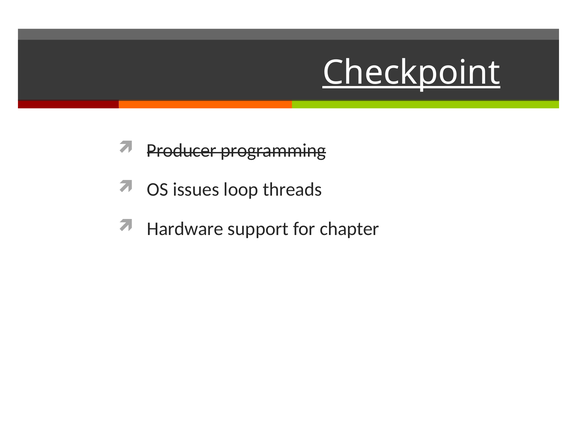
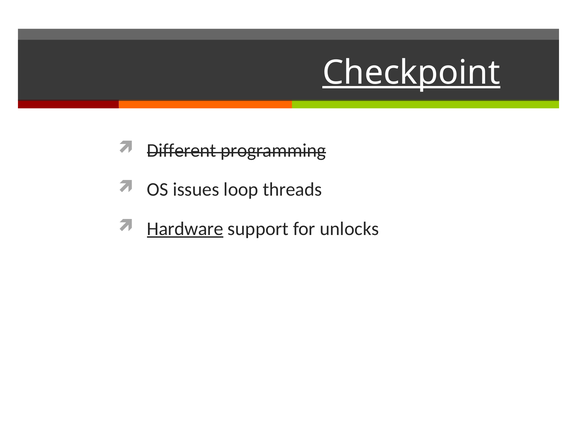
Producer: Producer -> Different
Hardware underline: none -> present
chapter: chapter -> unlocks
